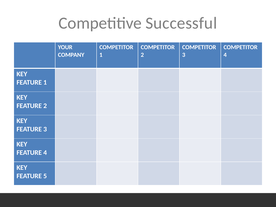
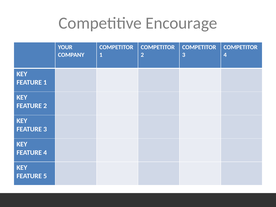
Successful: Successful -> Encourage
